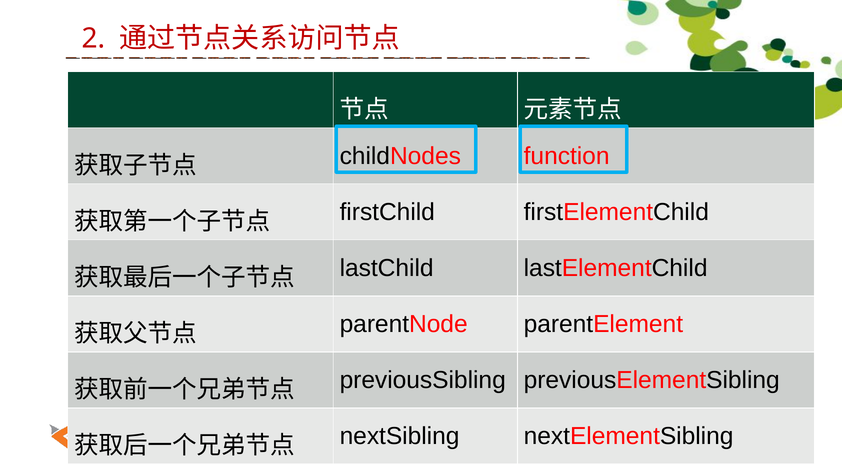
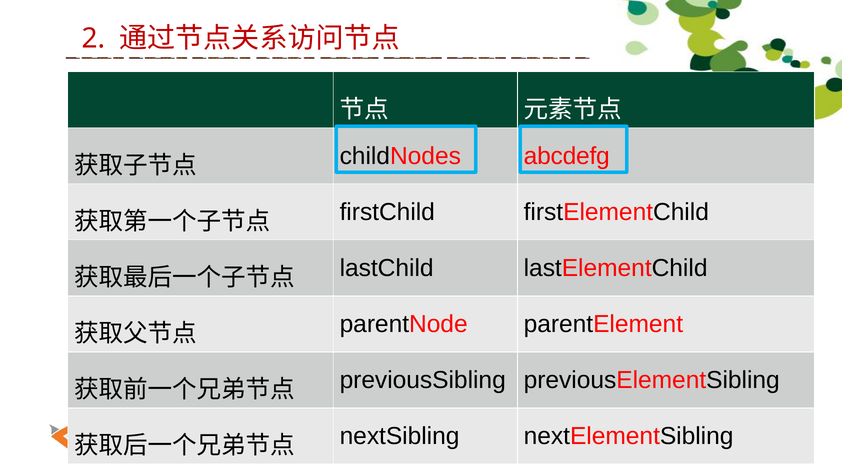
function: function -> abcdefg
